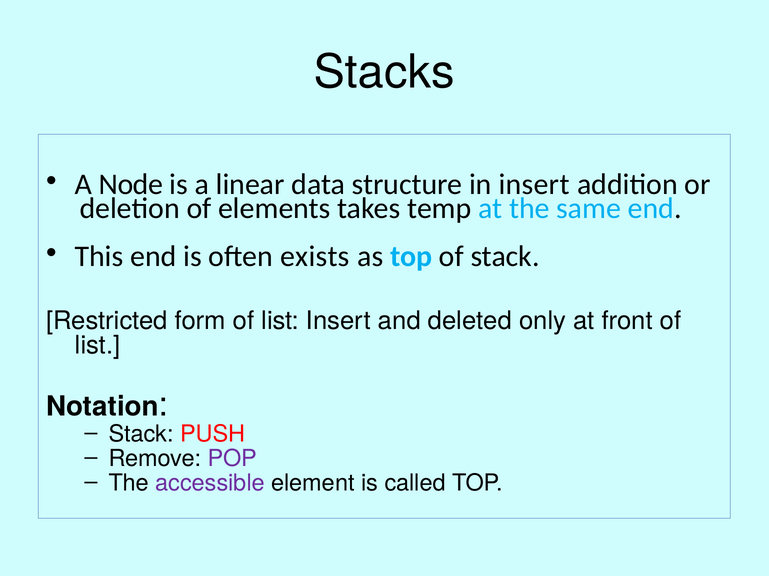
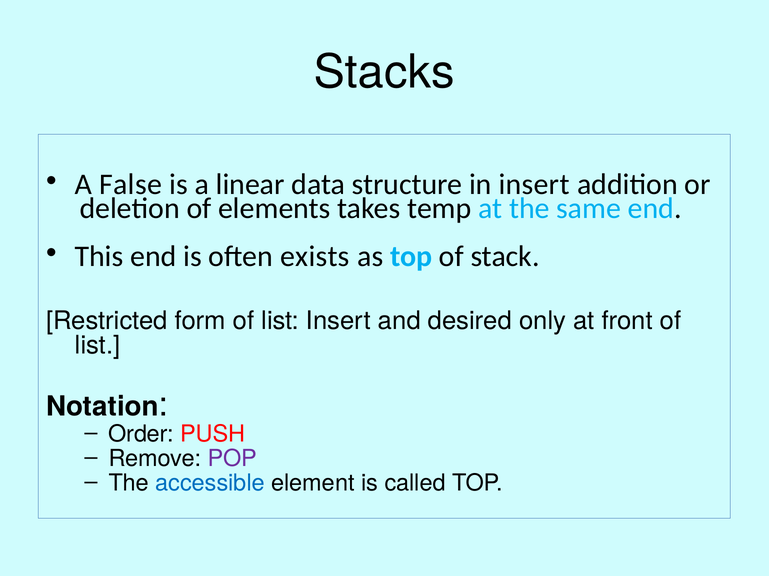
Node: Node -> False
deleted: deleted -> desired
Stack at (141, 435): Stack -> Order
accessible colour: purple -> blue
